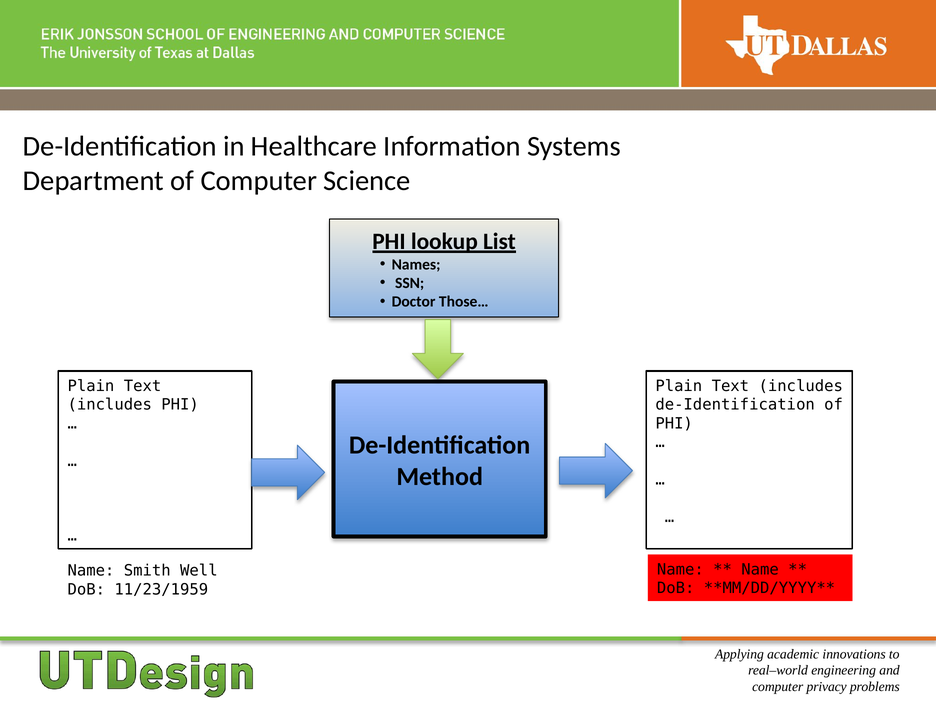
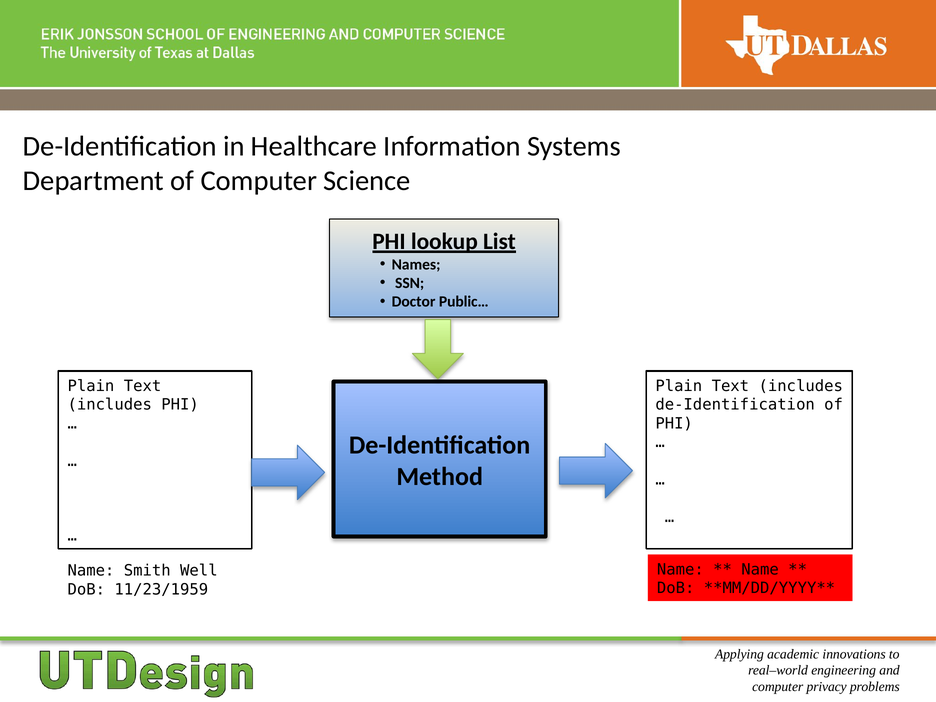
Those…: Those… -> Public…
